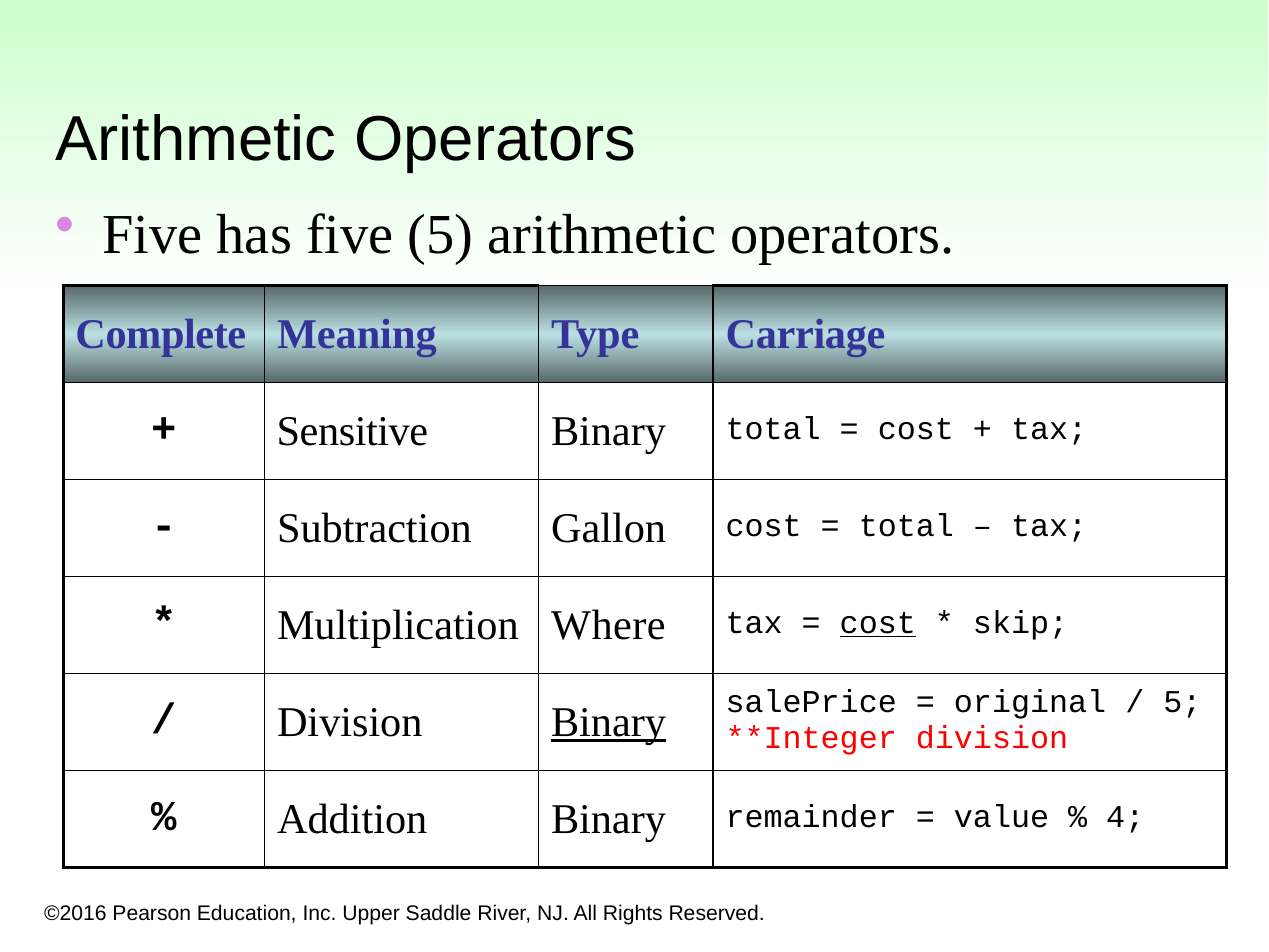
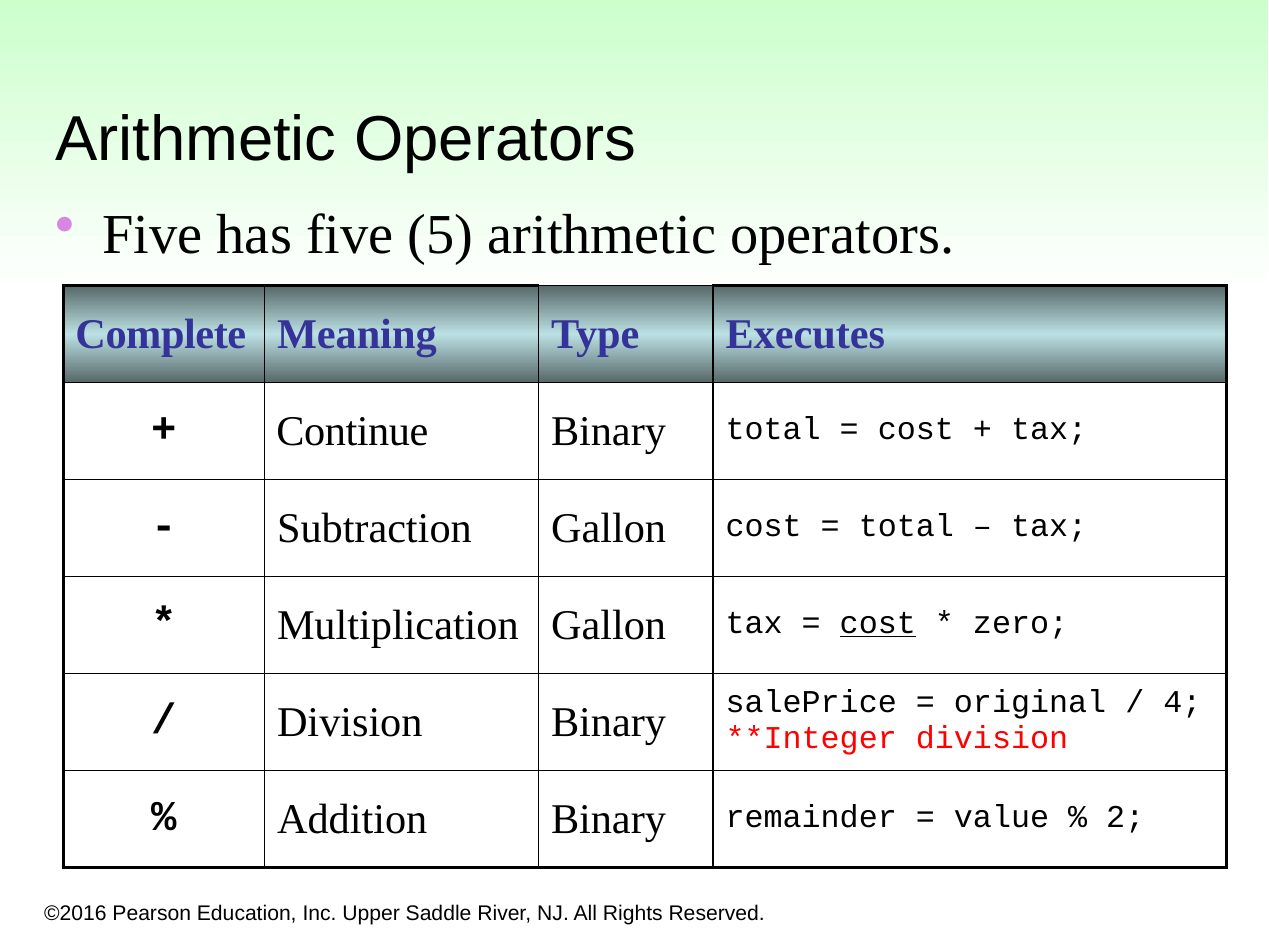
Carriage: Carriage -> Executes
Sensitive: Sensitive -> Continue
Multiplication Where: Where -> Gallon
skip: skip -> zero
Binary at (609, 722) underline: present -> none
5 at (1182, 702): 5 -> 4
4: 4 -> 2
